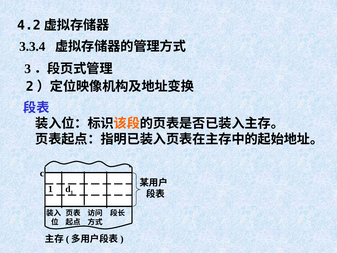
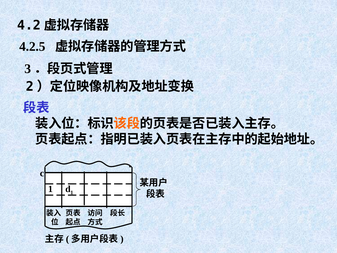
3.3.4: 3.3.4 -> 4.2.5
